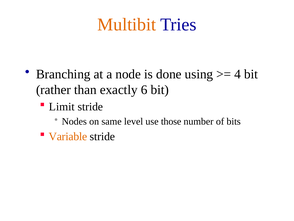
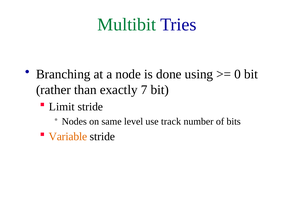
Multibit colour: orange -> green
4: 4 -> 0
6: 6 -> 7
those: those -> track
